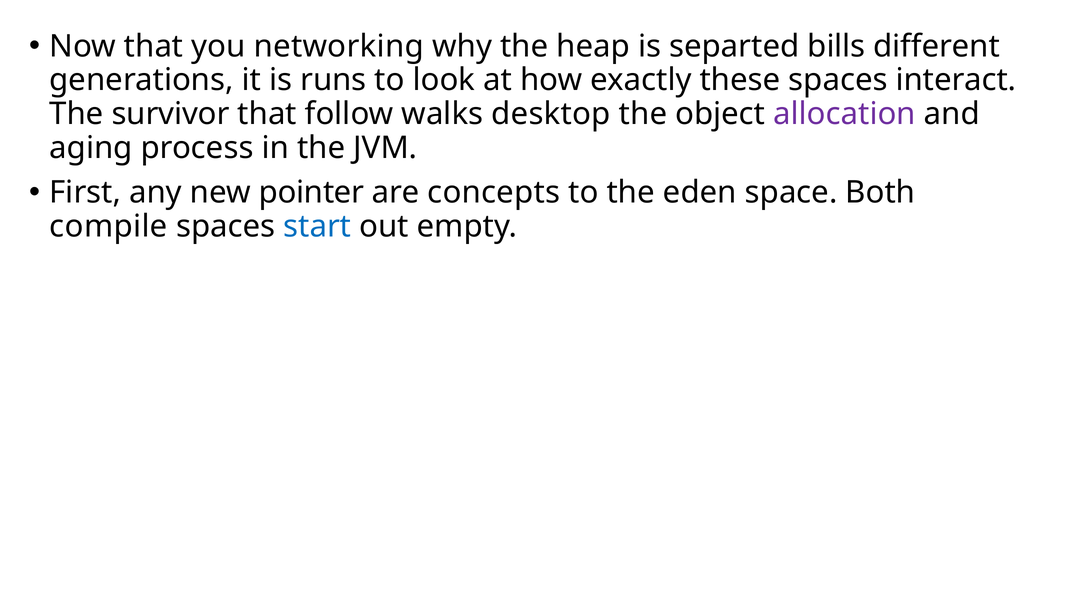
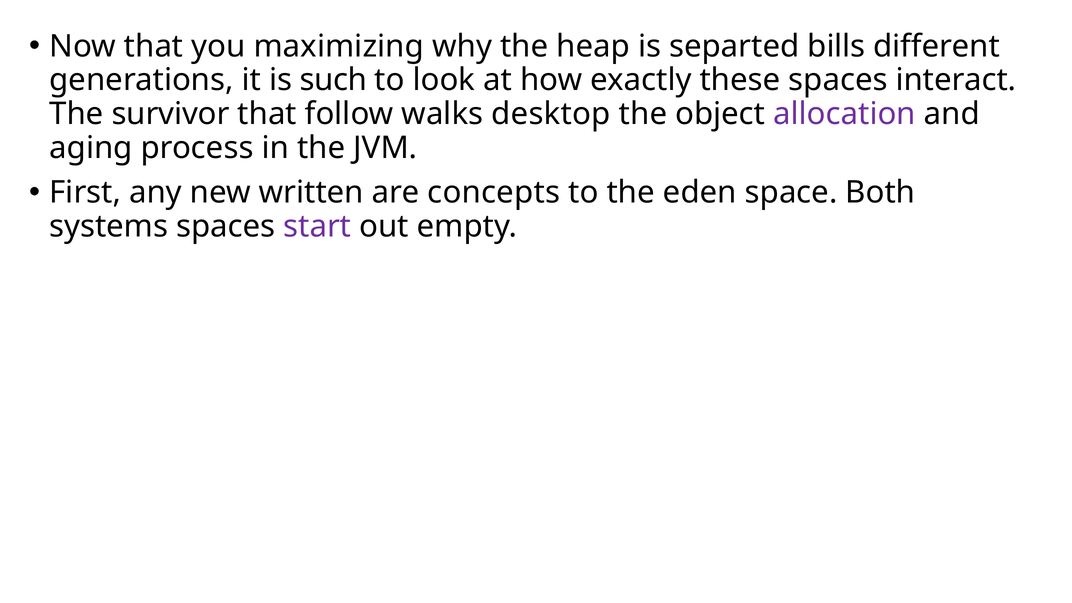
networking: networking -> maximizing
runs: runs -> such
pointer: pointer -> written
compile: compile -> systems
start colour: blue -> purple
